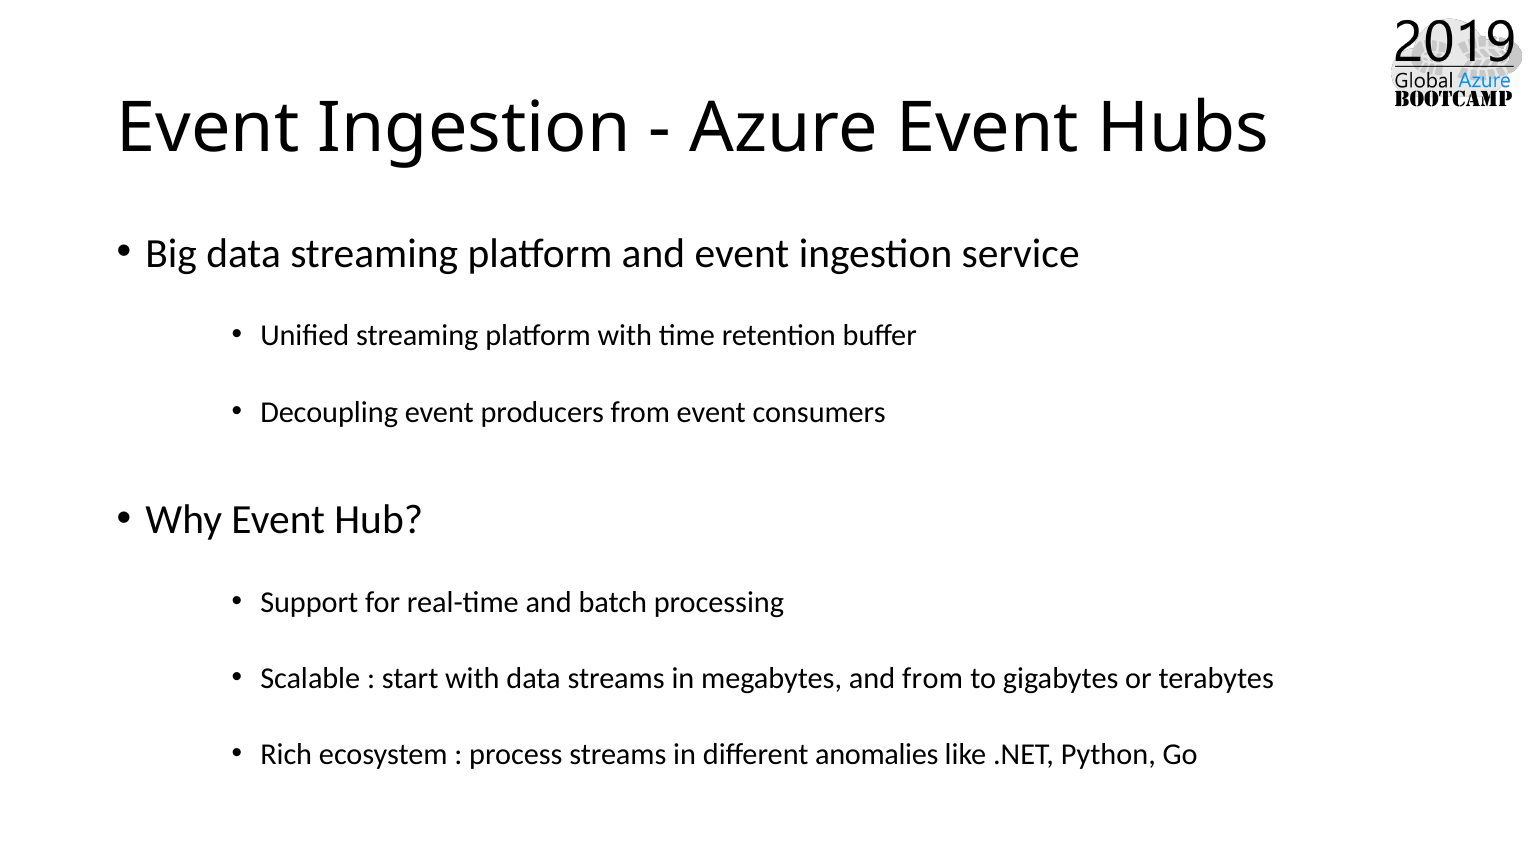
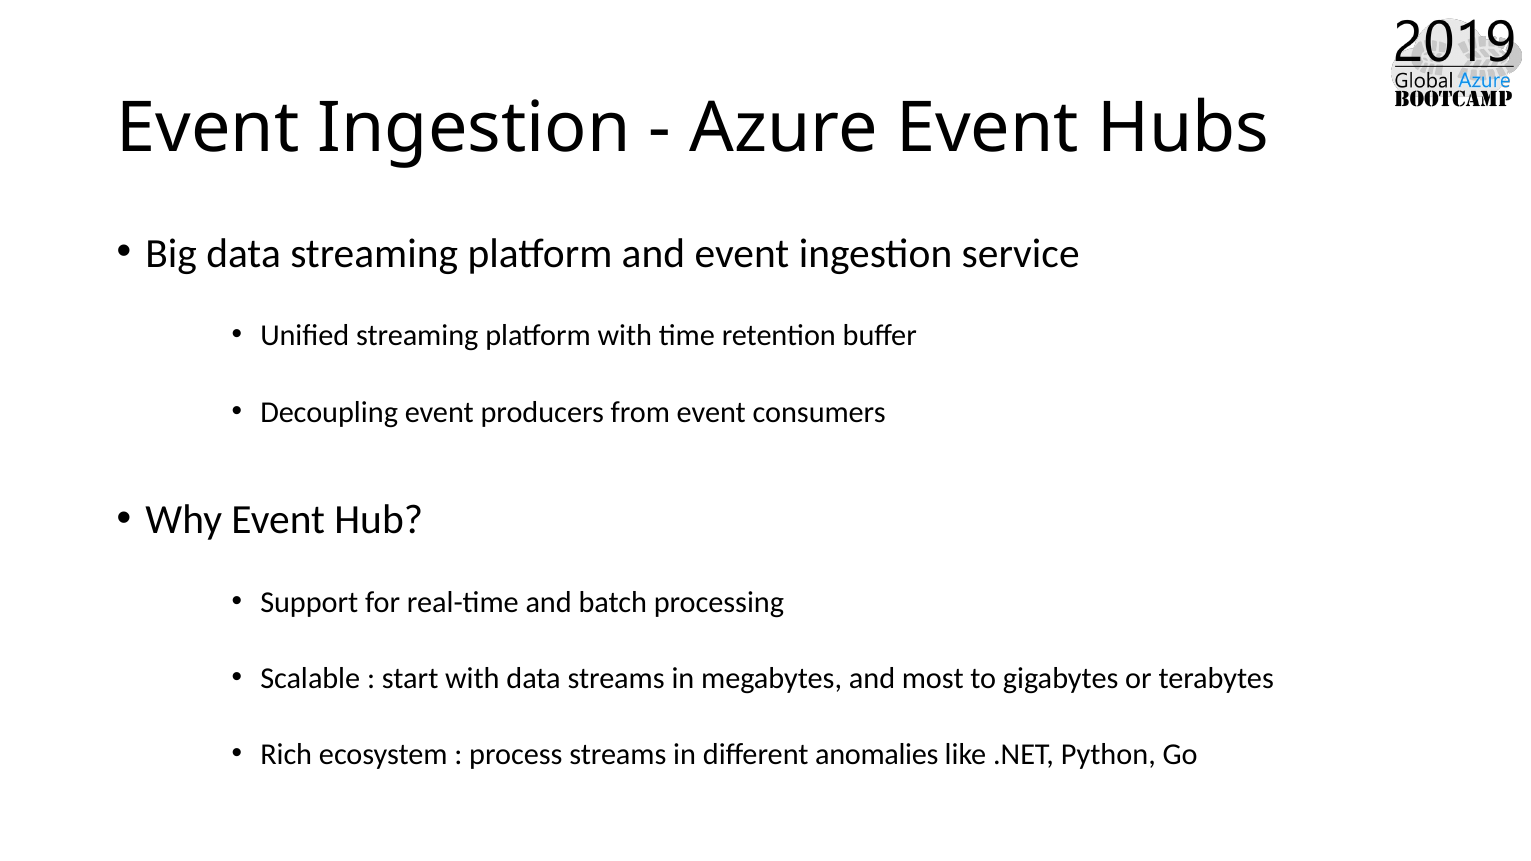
and from: from -> most
